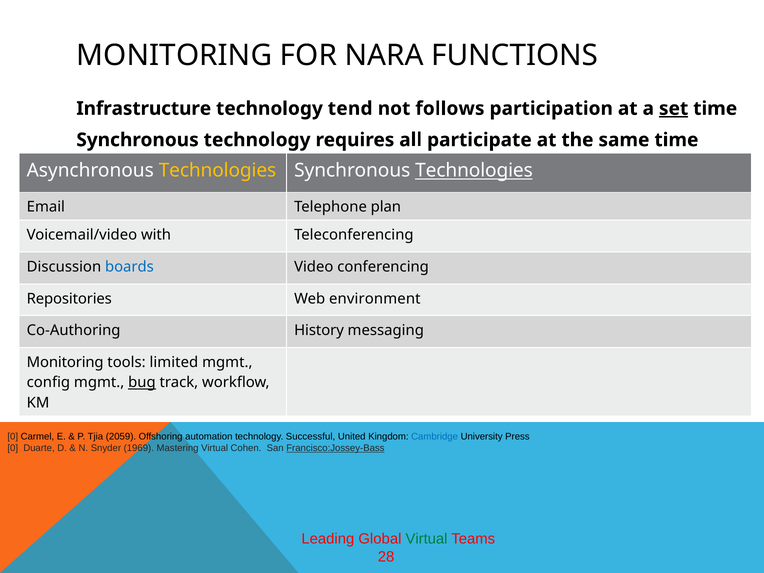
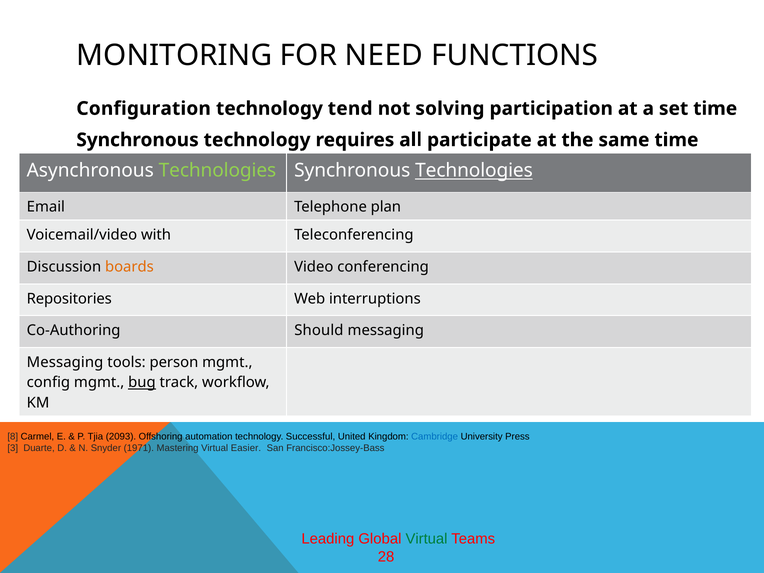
NARA: NARA -> NEED
Infrastructure: Infrastructure -> Configuration
follows: follows -> solving
set underline: present -> none
Technologies at (217, 171) colour: yellow -> light green
boards colour: blue -> orange
environment: environment -> interruptions
History: History -> Should
Monitoring at (65, 362): Monitoring -> Messaging
limited: limited -> person
0 at (13, 437): 0 -> 8
2059: 2059 -> 2093
0 at (13, 448): 0 -> 3
1969: 1969 -> 1971
Cohen: Cohen -> Easier
Francisco:Jossey-Bass underline: present -> none
